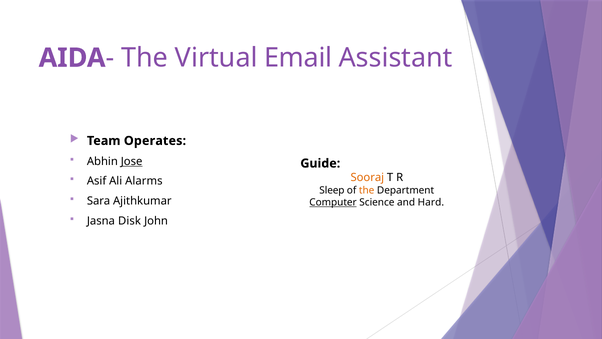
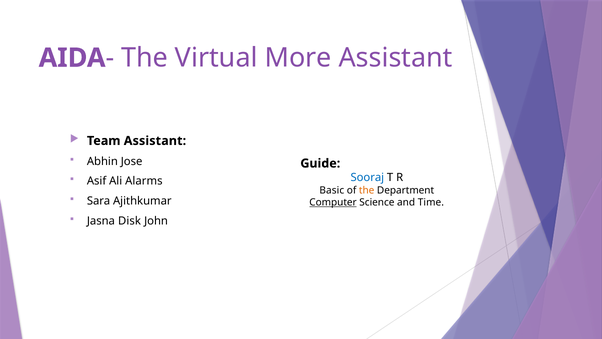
Email: Email -> More
Team Operates: Operates -> Assistant
Jose underline: present -> none
Sooraj colour: orange -> blue
Sleep: Sleep -> Basic
Hard: Hard -> Time
